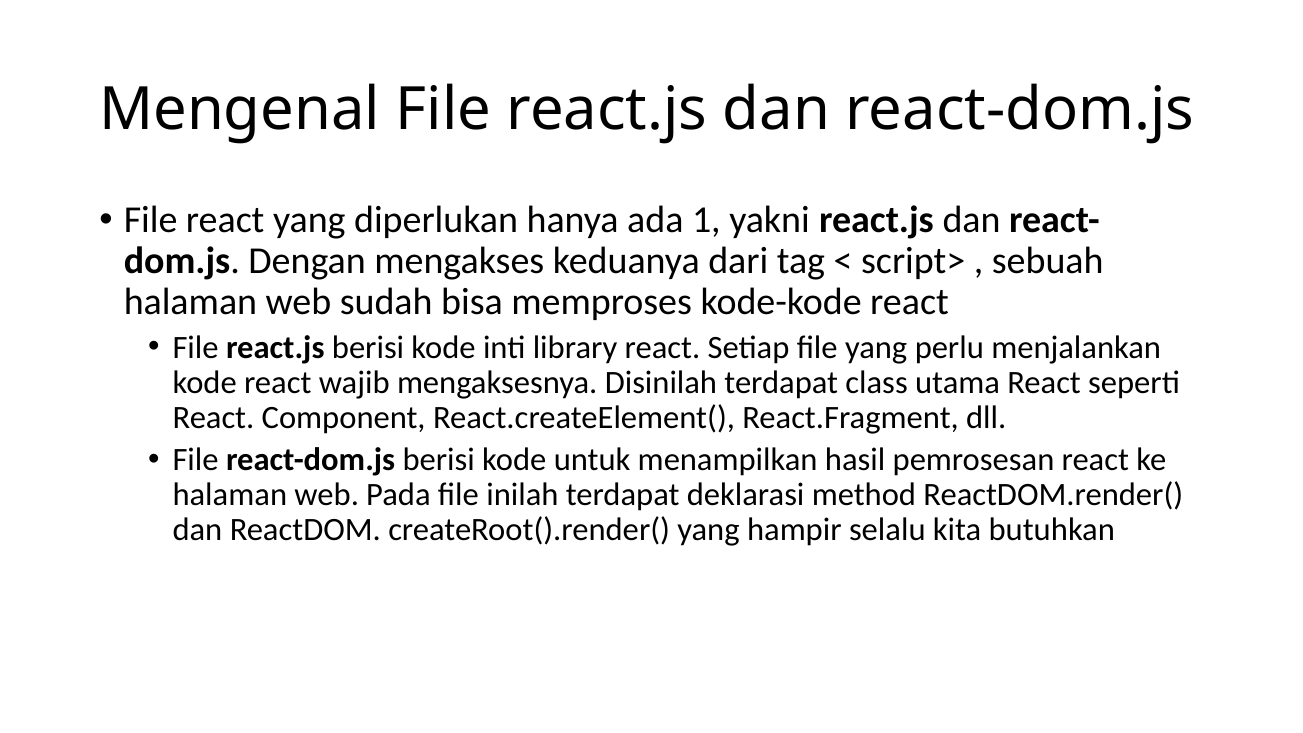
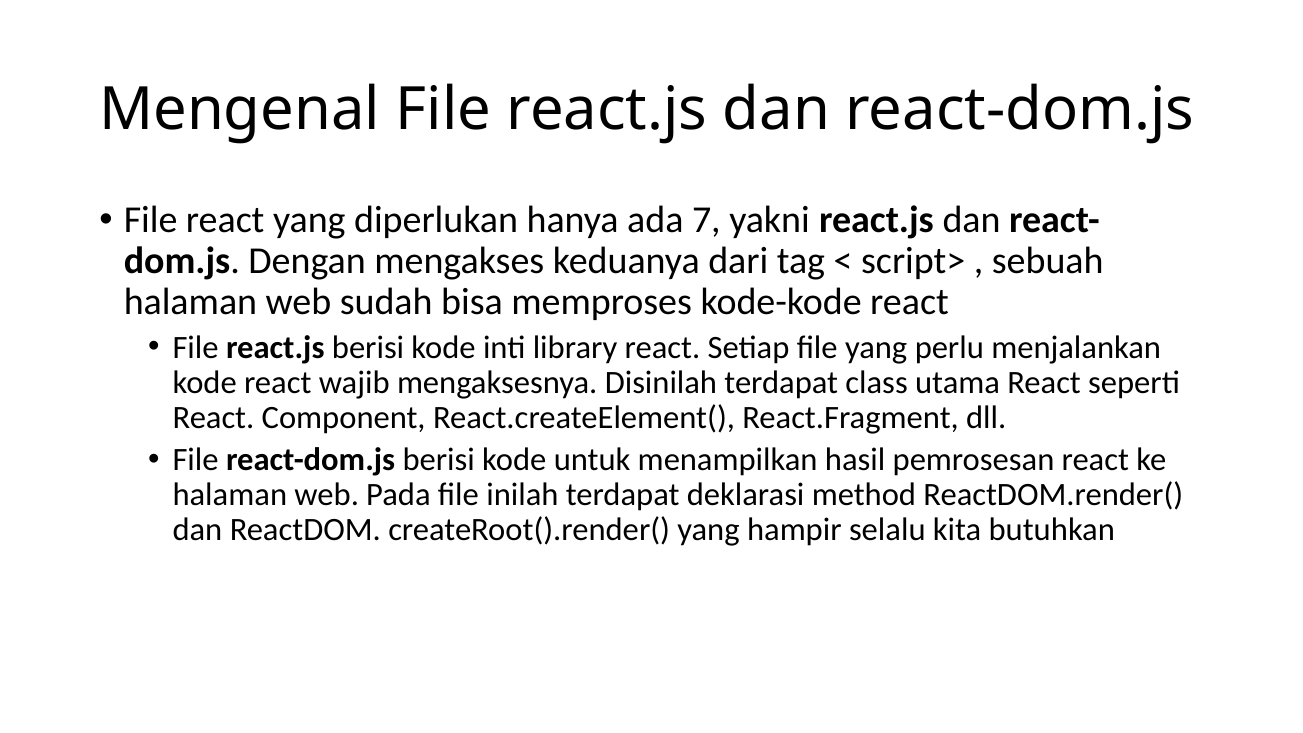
1: 1 -> 7
